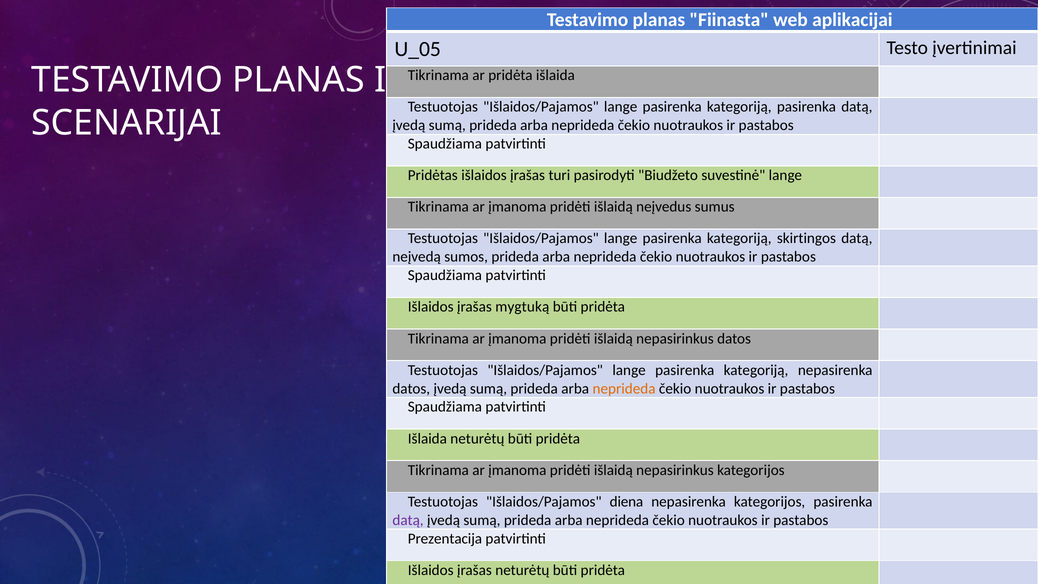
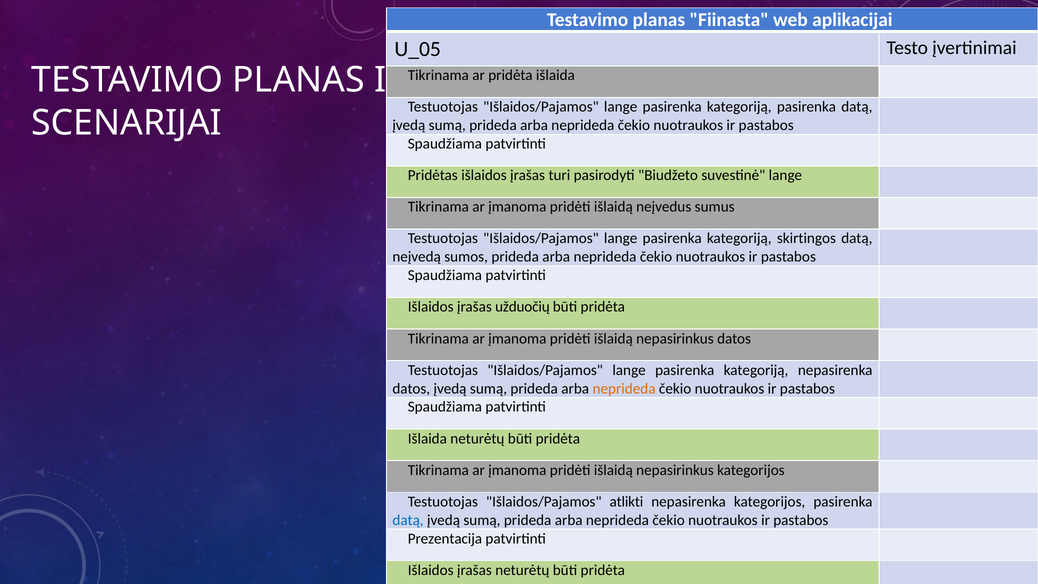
mygtuką: mygtuką -> užduočių
diena: diena -> atlikti
datą at (408, 520) colour: purple -> blue
